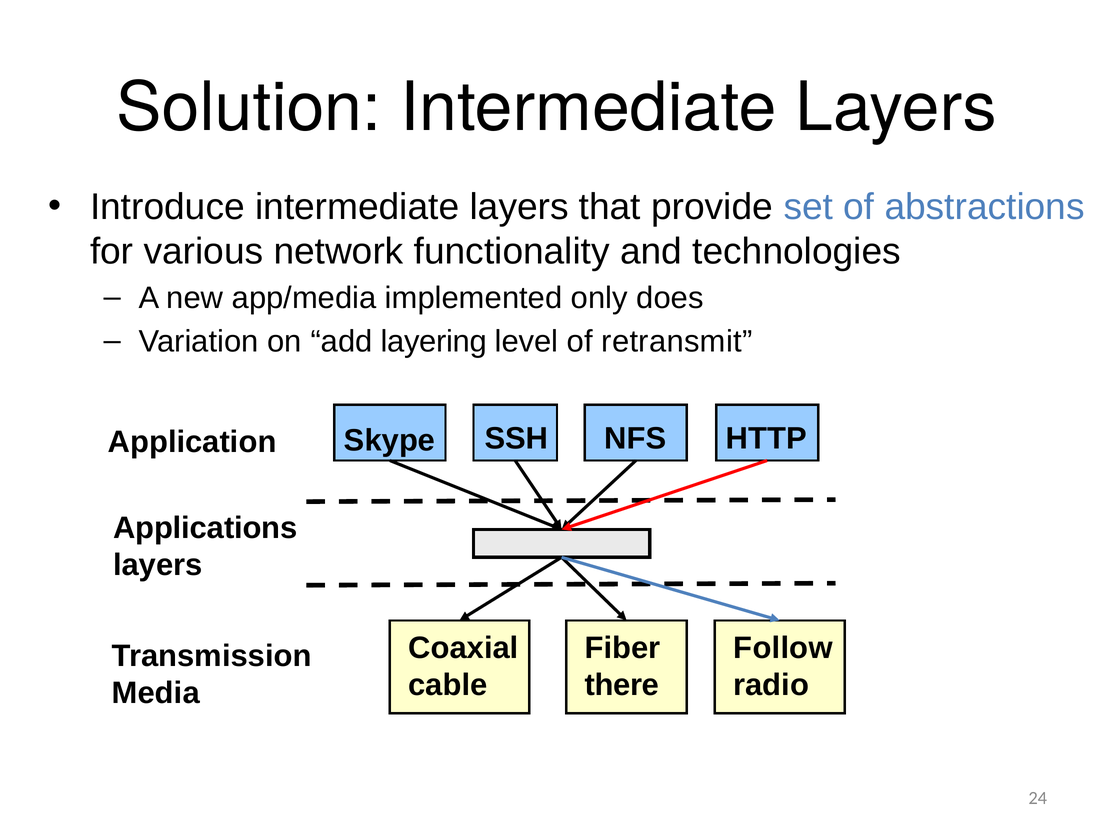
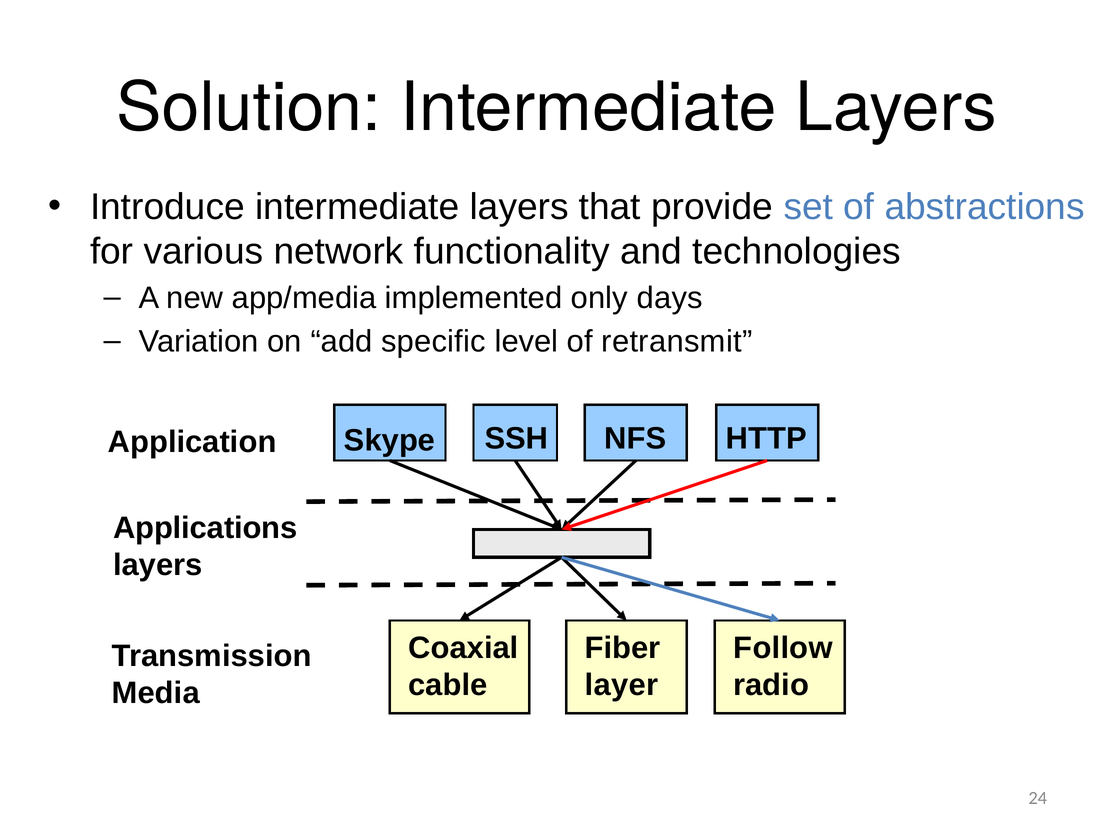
does: does -> days
layering: layering -> specific
there: there -> layer
